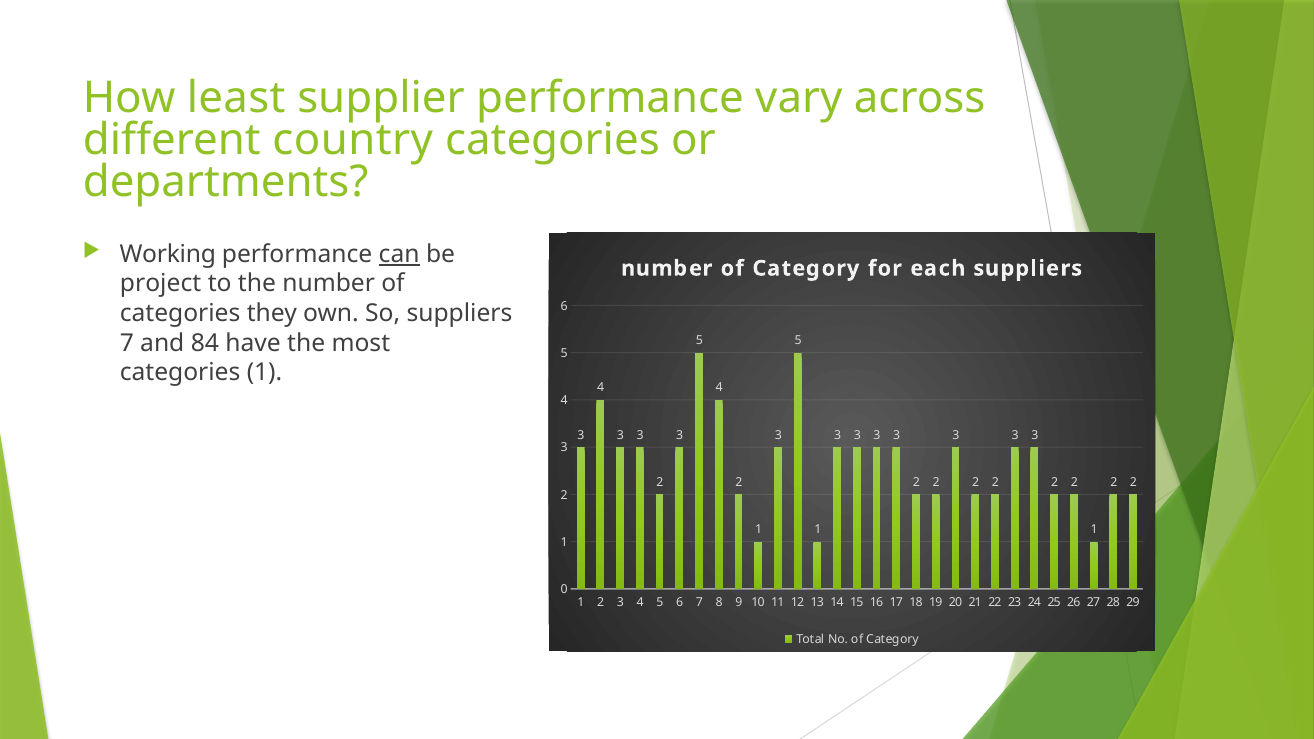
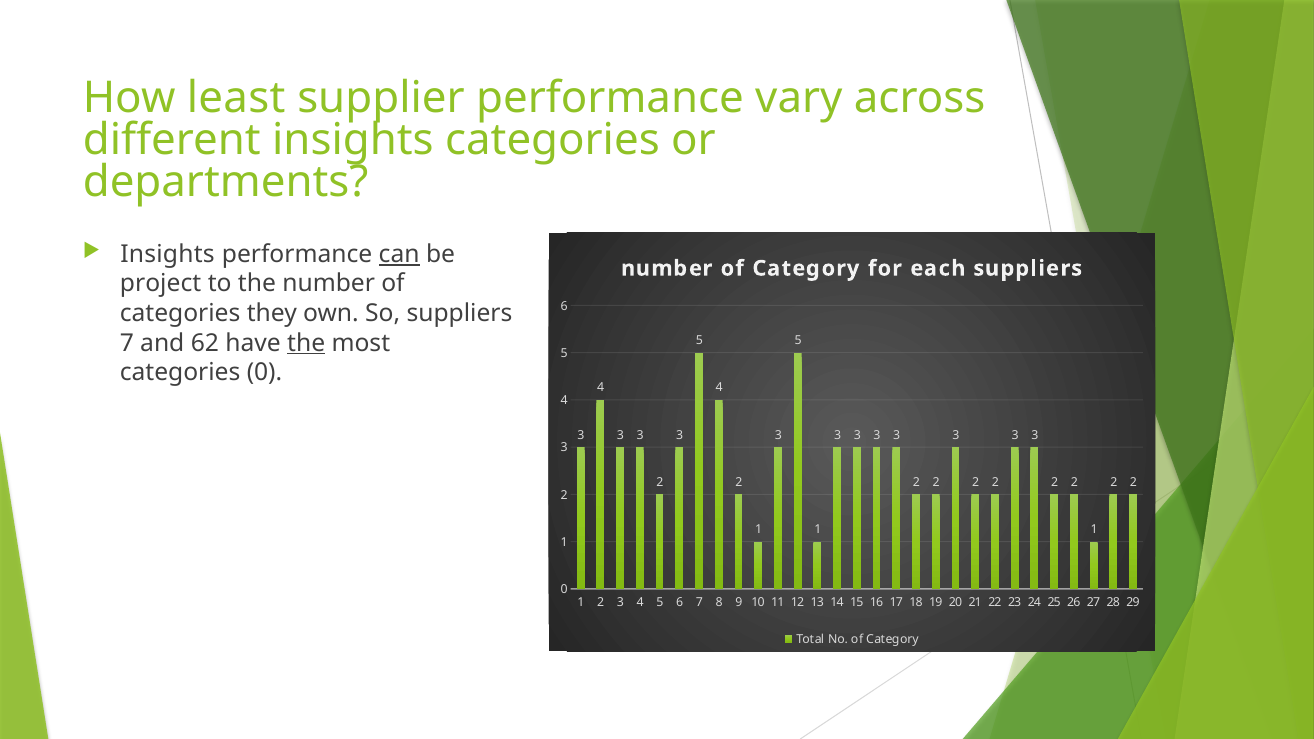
different country: country -> insights
Working at (168, 254): Working -> Insights
84: 84 -> 62
the at (306, 343) underline: none -> present
categories 1: 1 -> 0
